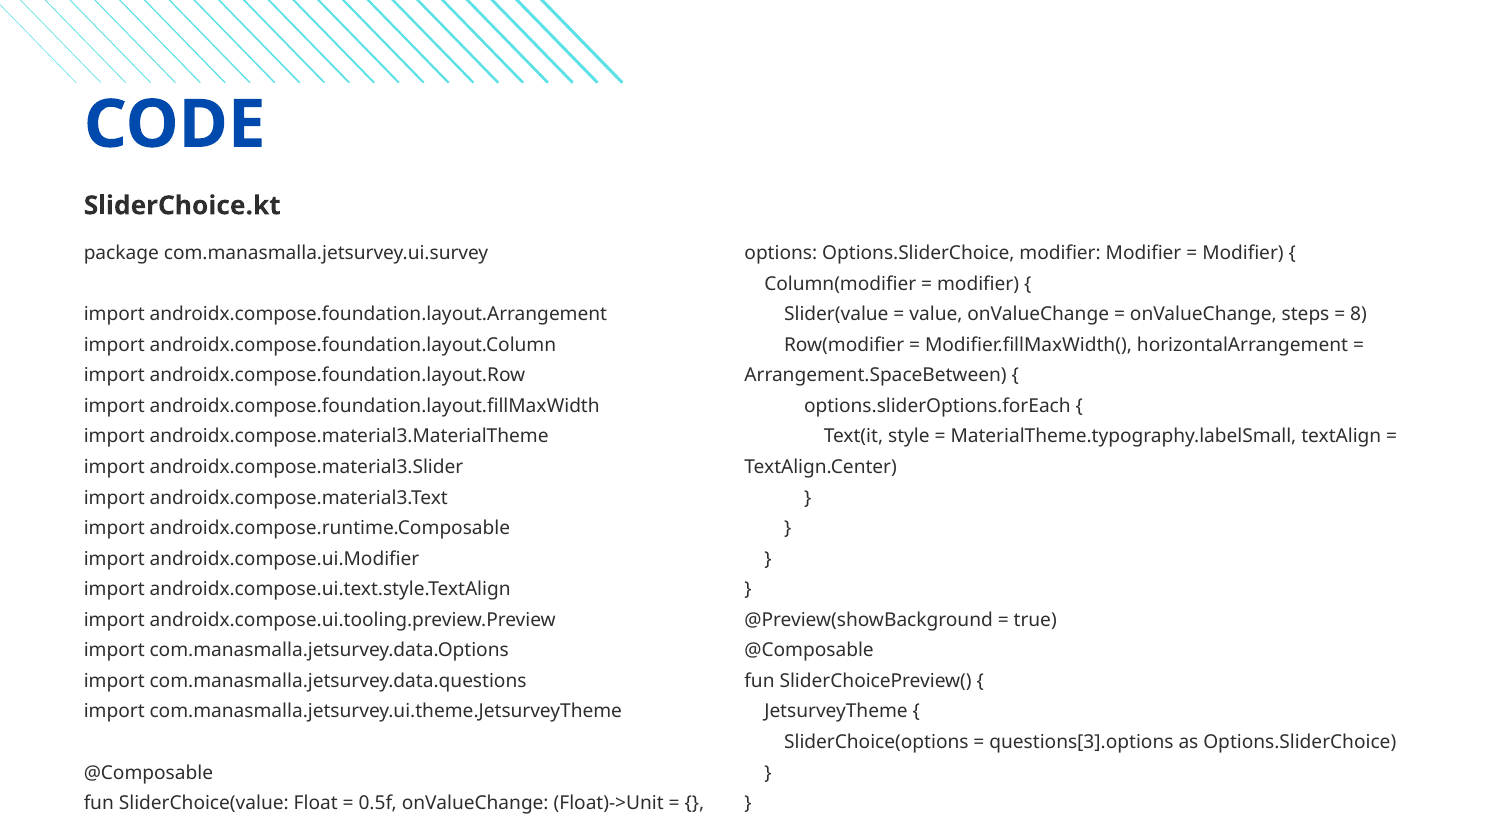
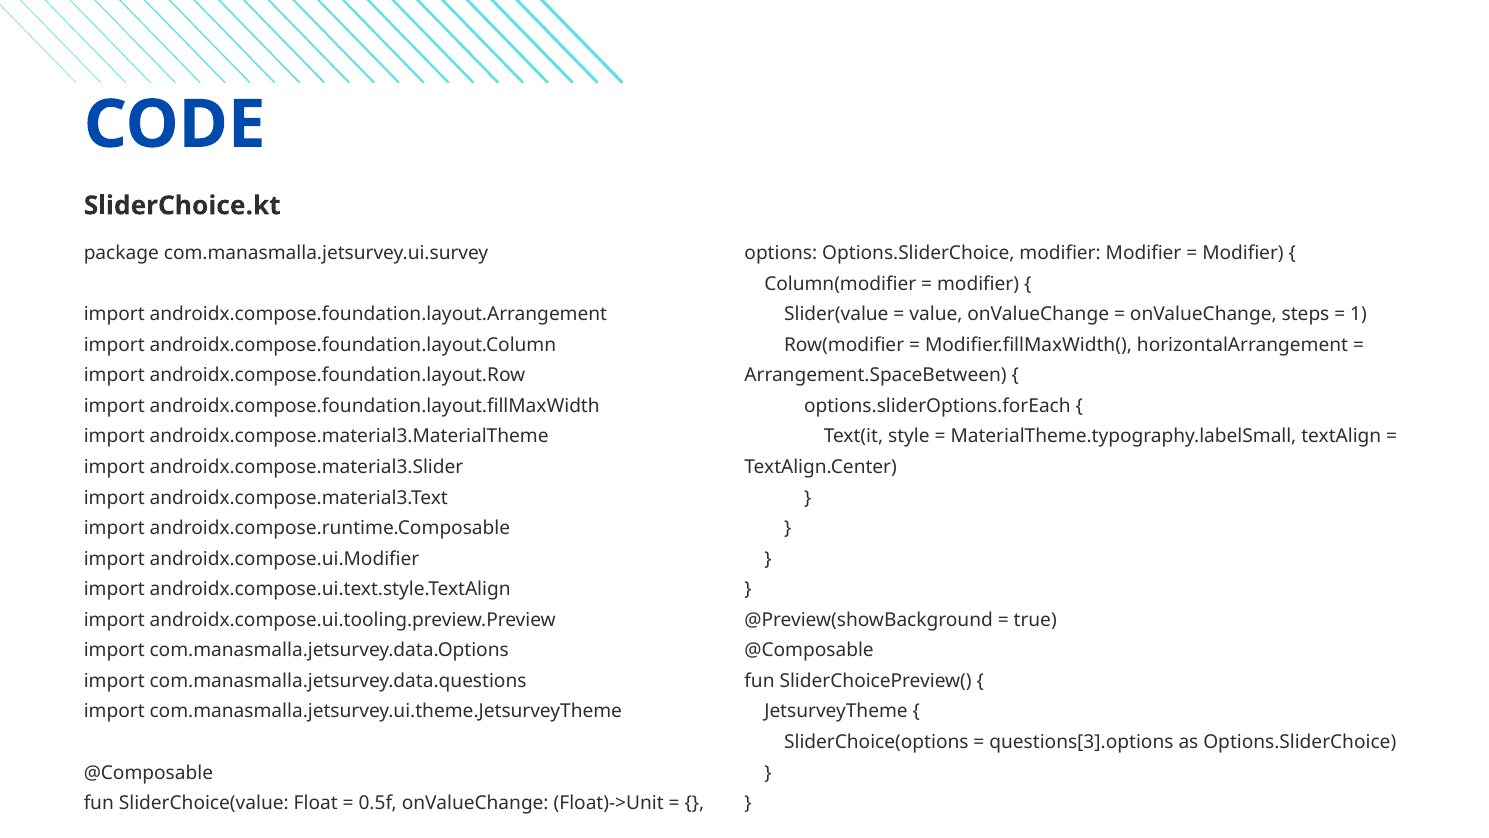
8: 8 -> 1
